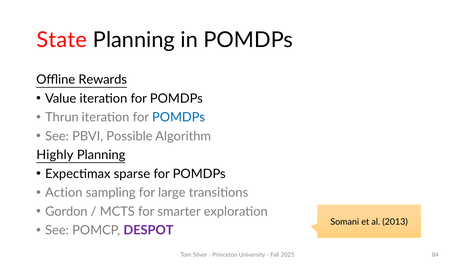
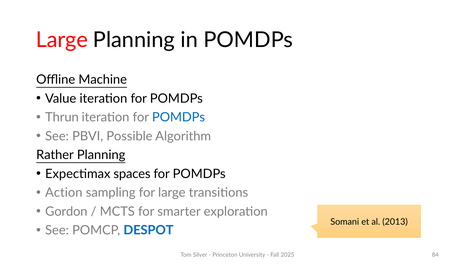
State at (62, 40): State -> Large
Rewards: Rewards -> Machine
Highly: Highly -> Rather
sparse: sparse -> spaces
DESPOT colour: purple -> blue
